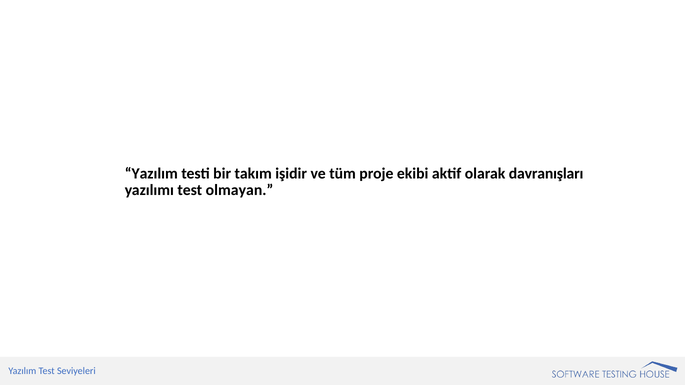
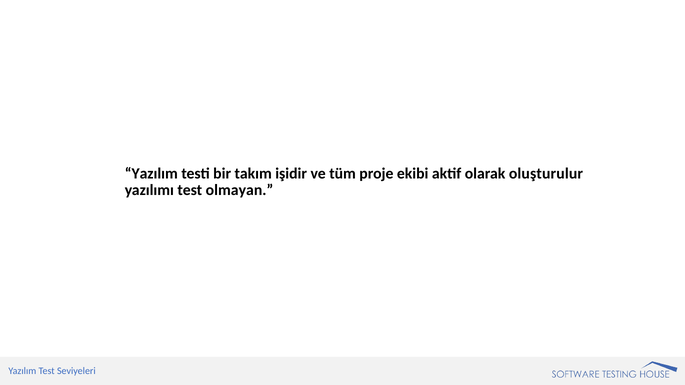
davranışları: davranışları -> oluşturulur
